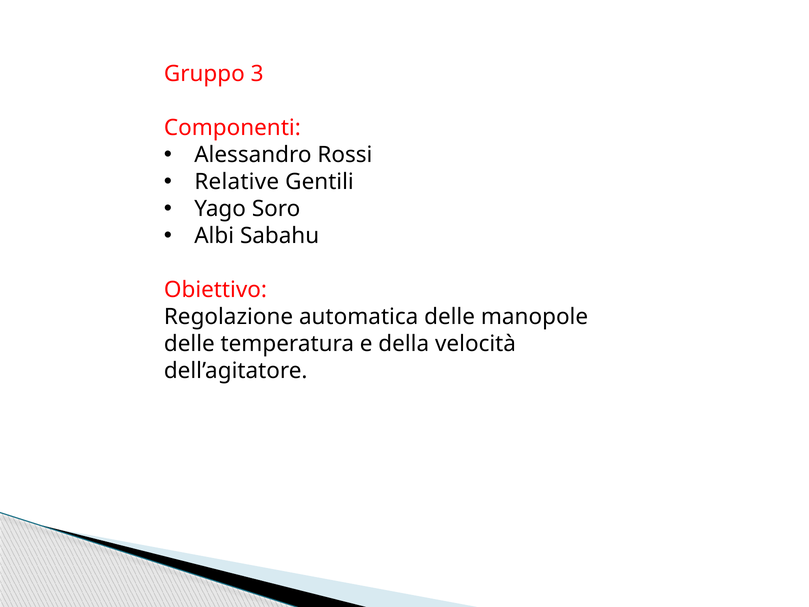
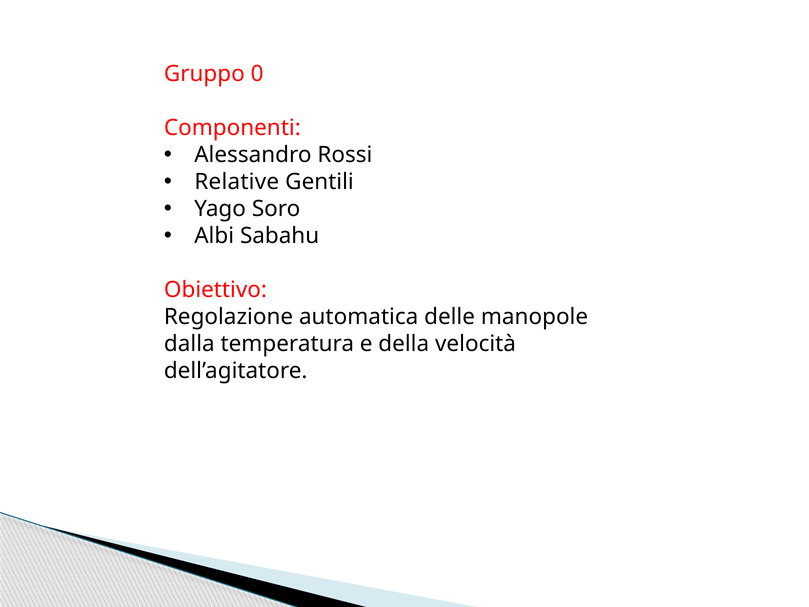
3: 3 -> 0
delle at (189, 344): delle -> dalla
